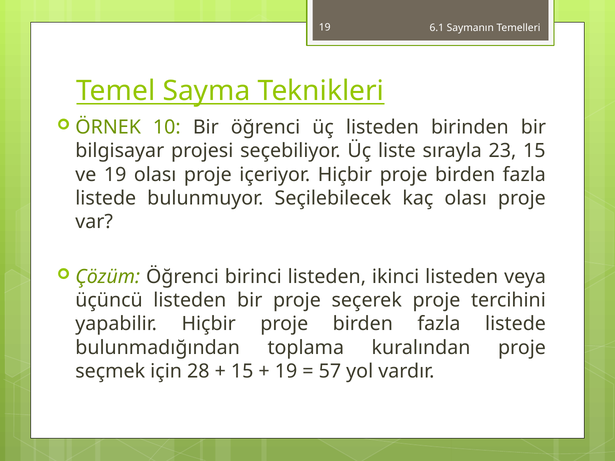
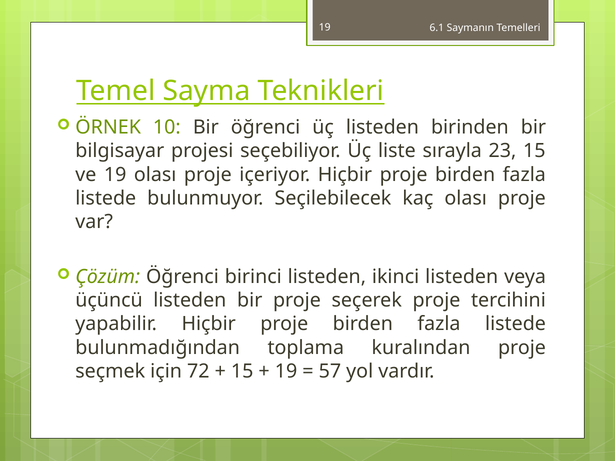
28: 28 -> 72
